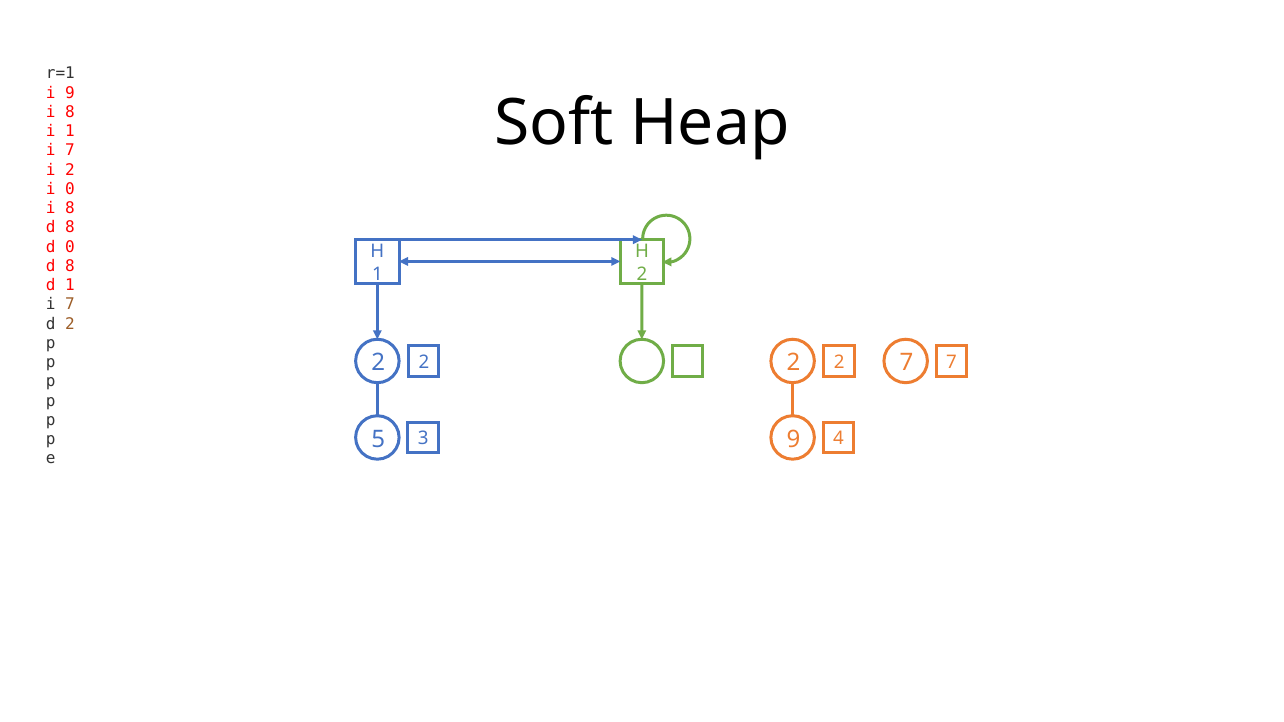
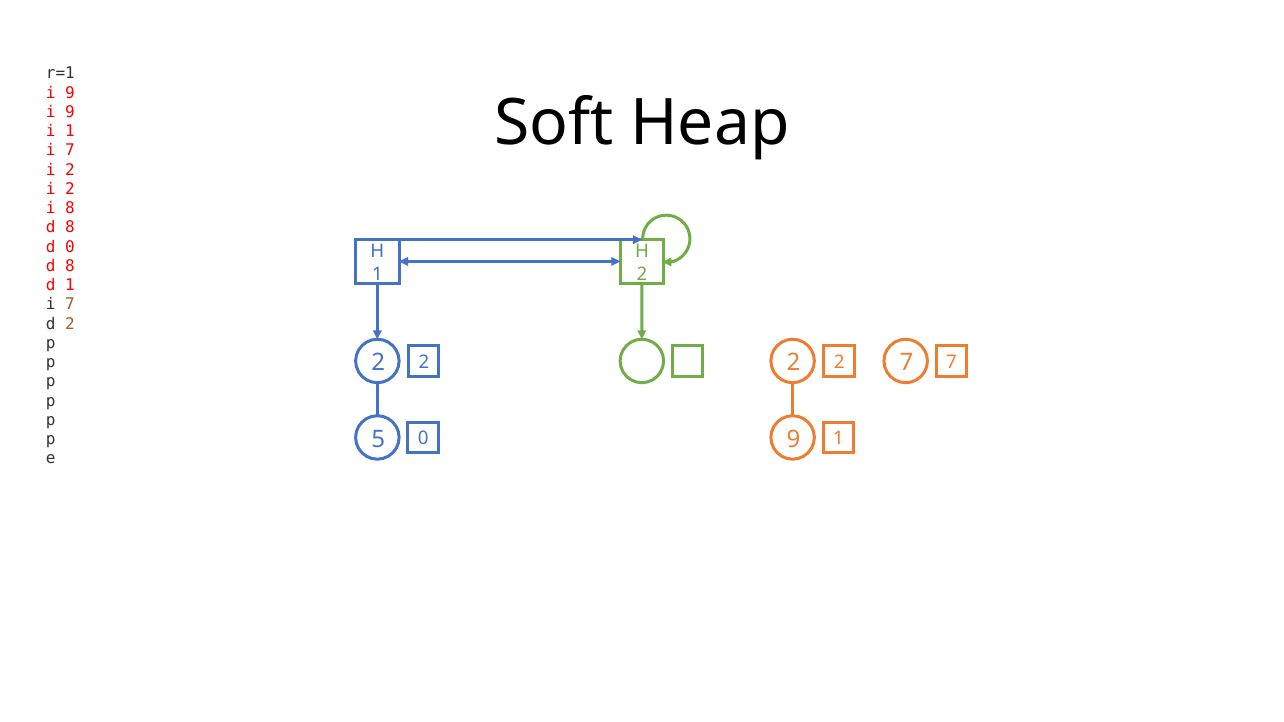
8 at (70, 112): 8 -> 9
0 at (70, 189): 0 -> 2
5 3: 3 -> 0
9 4: 4 -> 1
